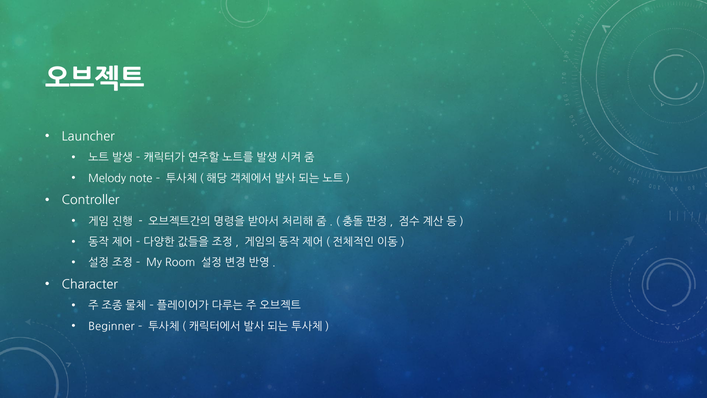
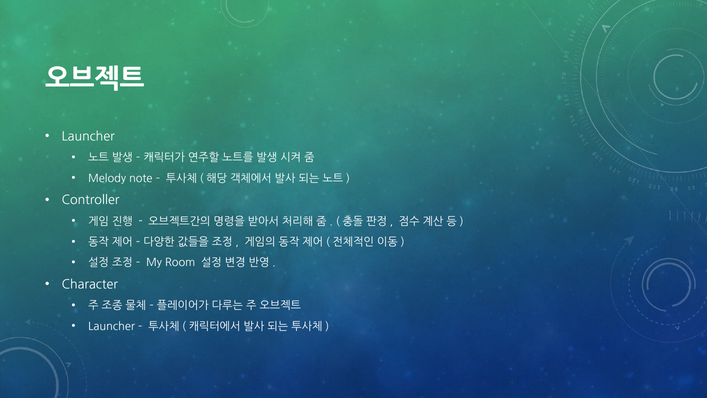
Beginner at (111, 326): Beginner -> Launcher
